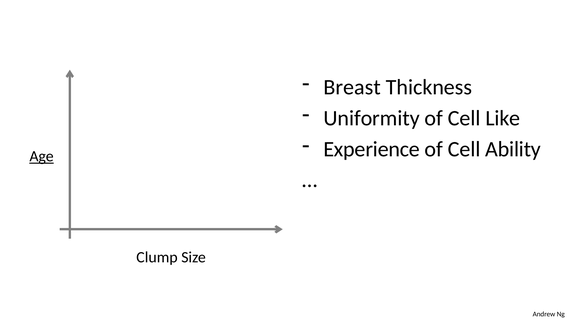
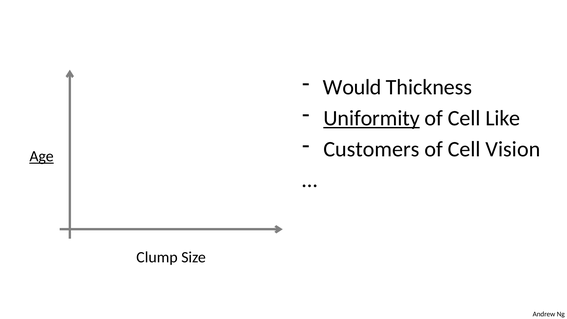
Breast: Breast -> Would
Uniformity underline: none -> present
Experience: Experience -> Customers
Ability: Ability -> Vision
